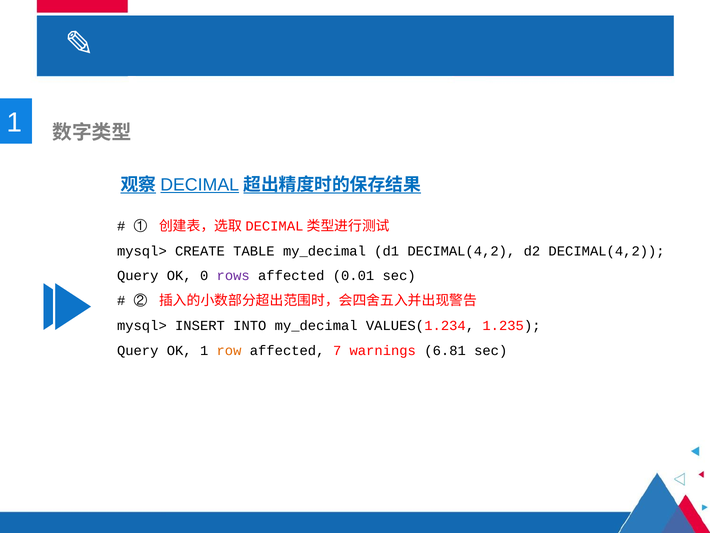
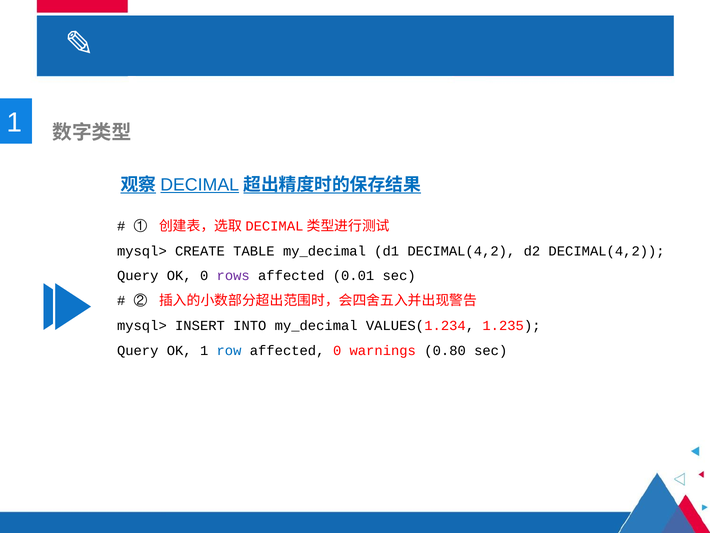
row colour: orange -> blue
affected 7: 7 -> 0
6.81: 6.81 -> 0.80
